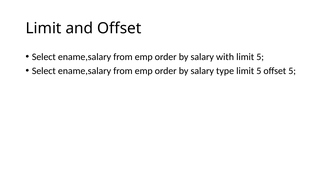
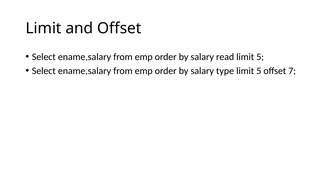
with: with -> read
offset 5: 5 -> 7
